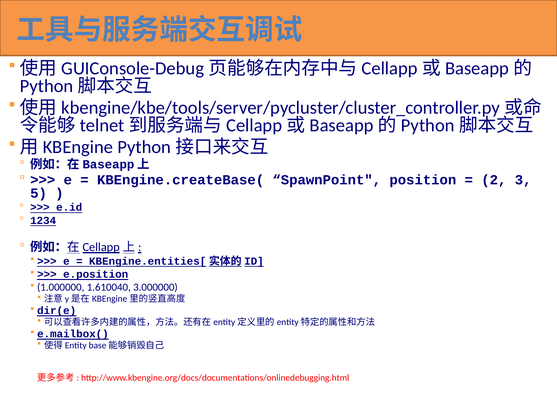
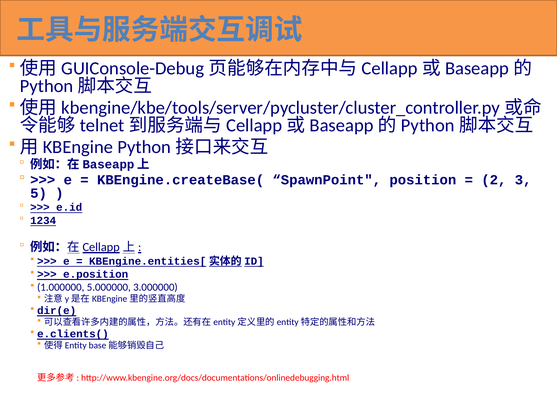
1.610040: 1.610040 -> 5.000000
e.mailbox(: e.mailbox( -> e.clients(
